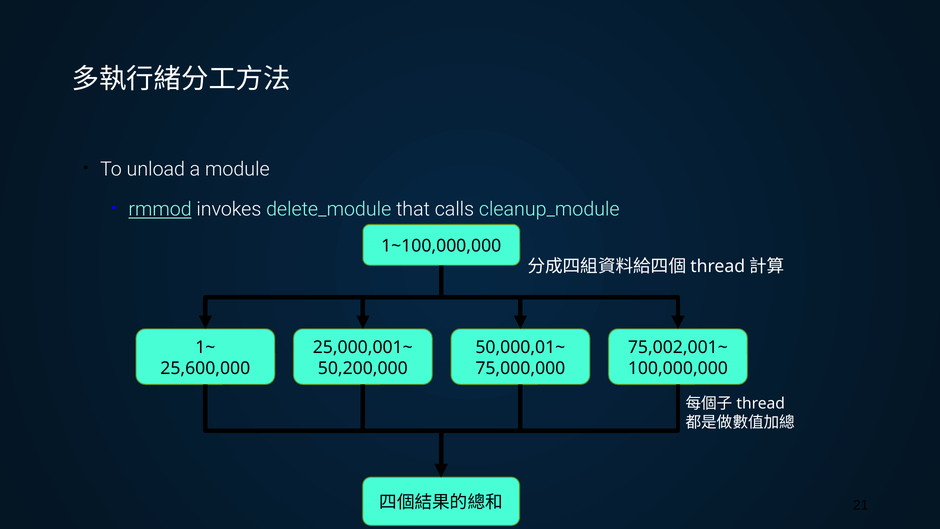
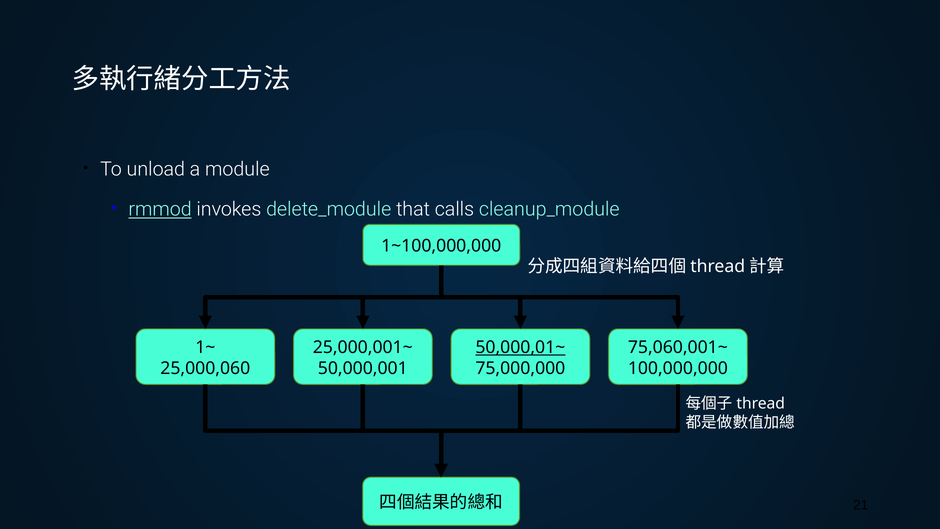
50,000,01~ underline: none -> present
75,002,001~: 75,002,001~ -> 75,060,001~
25,600,000: 25,600,000 -> 25,000,060
50,200,000: 50,200,000 -> 50,000,001
